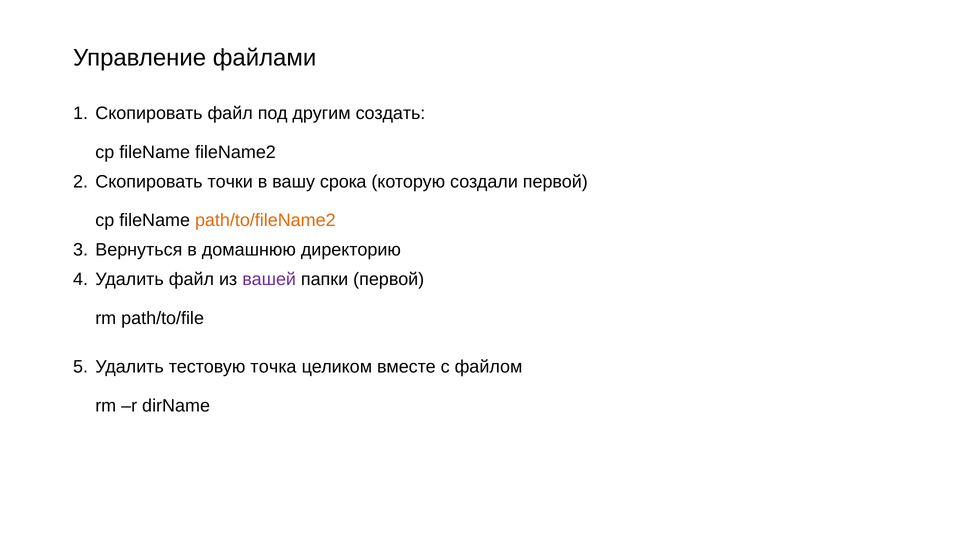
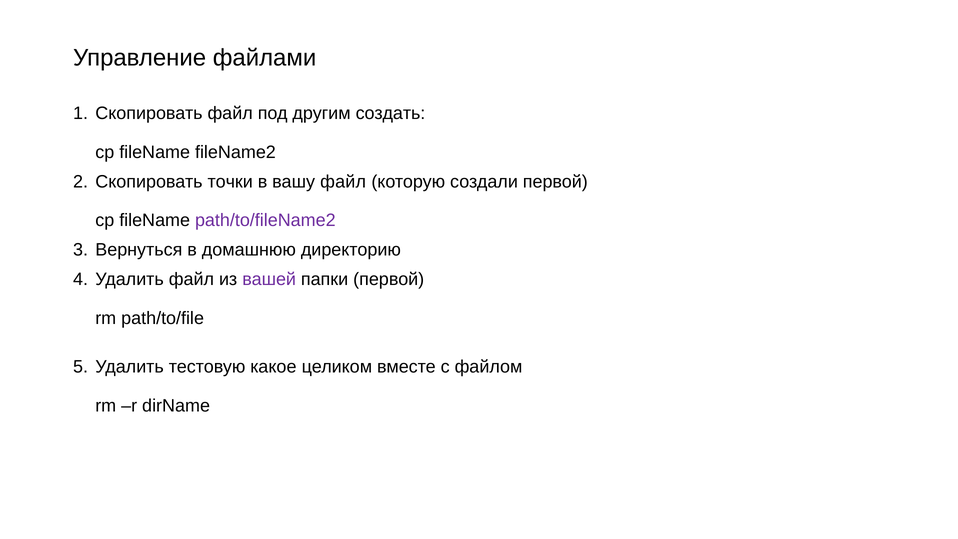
вашу срока: срока -> файл
path/to/fileName2 colour: orange -> purple
точка: точка -> какое
